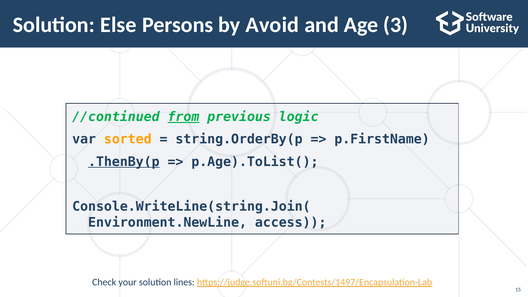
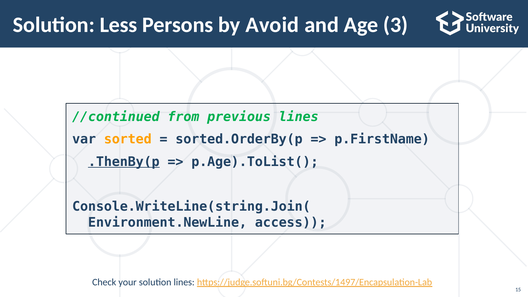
Else: Else -> Less
from underline: present -> none
previous logic: logic -> lines
string.OrderBy(p: string.OrderBy(p -> sorted.OrderBy(p
